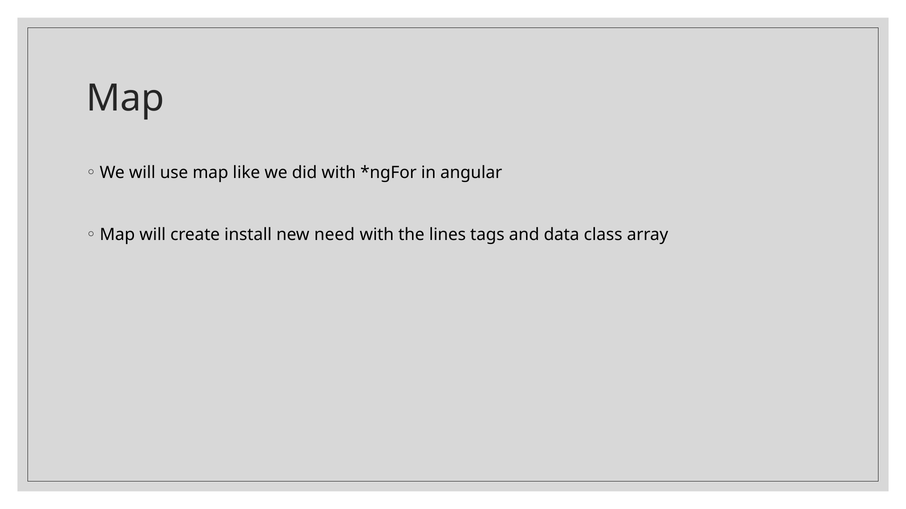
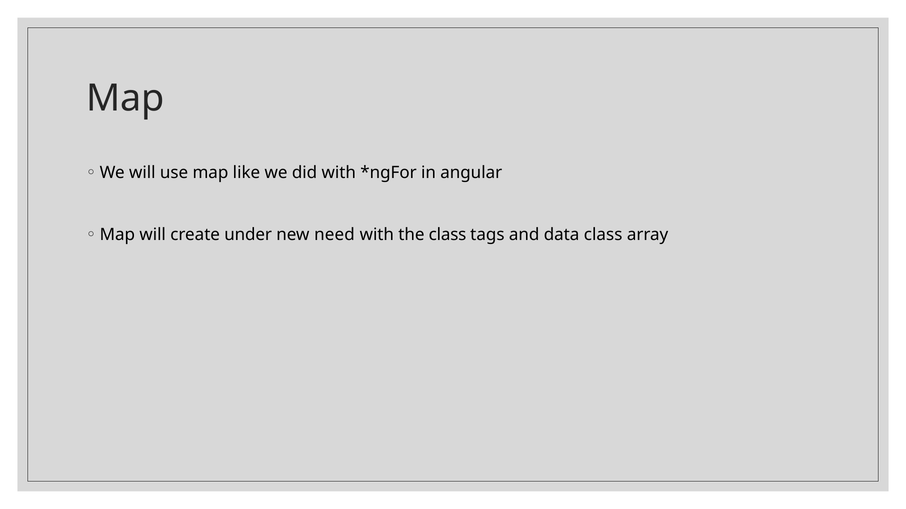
install: install -> under
the lines: lines -> class
